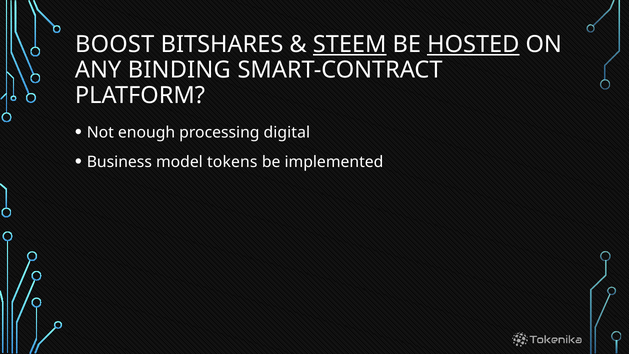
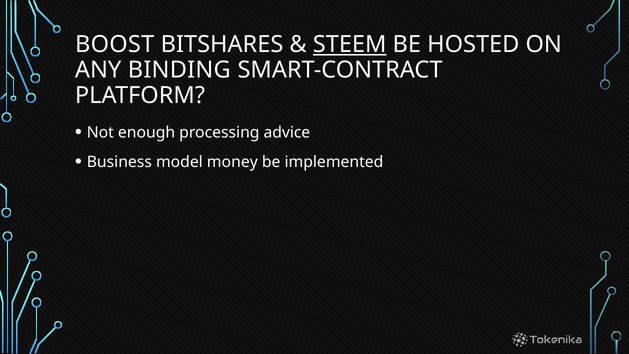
HOSTED underline: present -> none
digital: digital -> advice
tokens: tokens -> money
